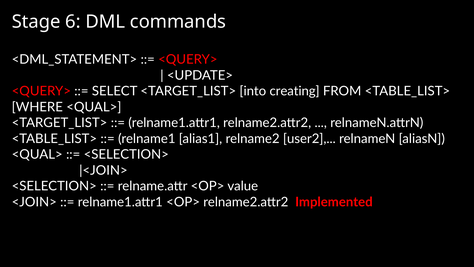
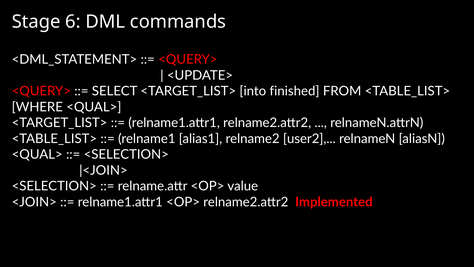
creating: creating -> finished
